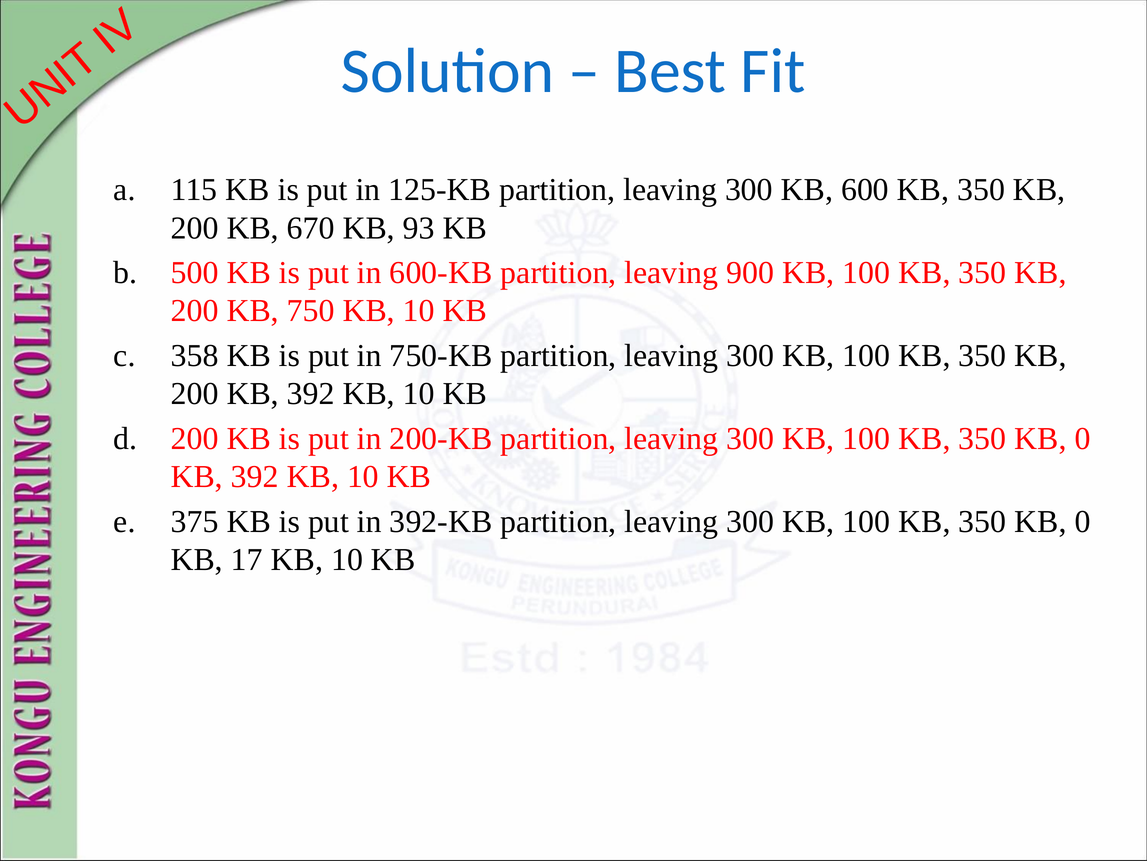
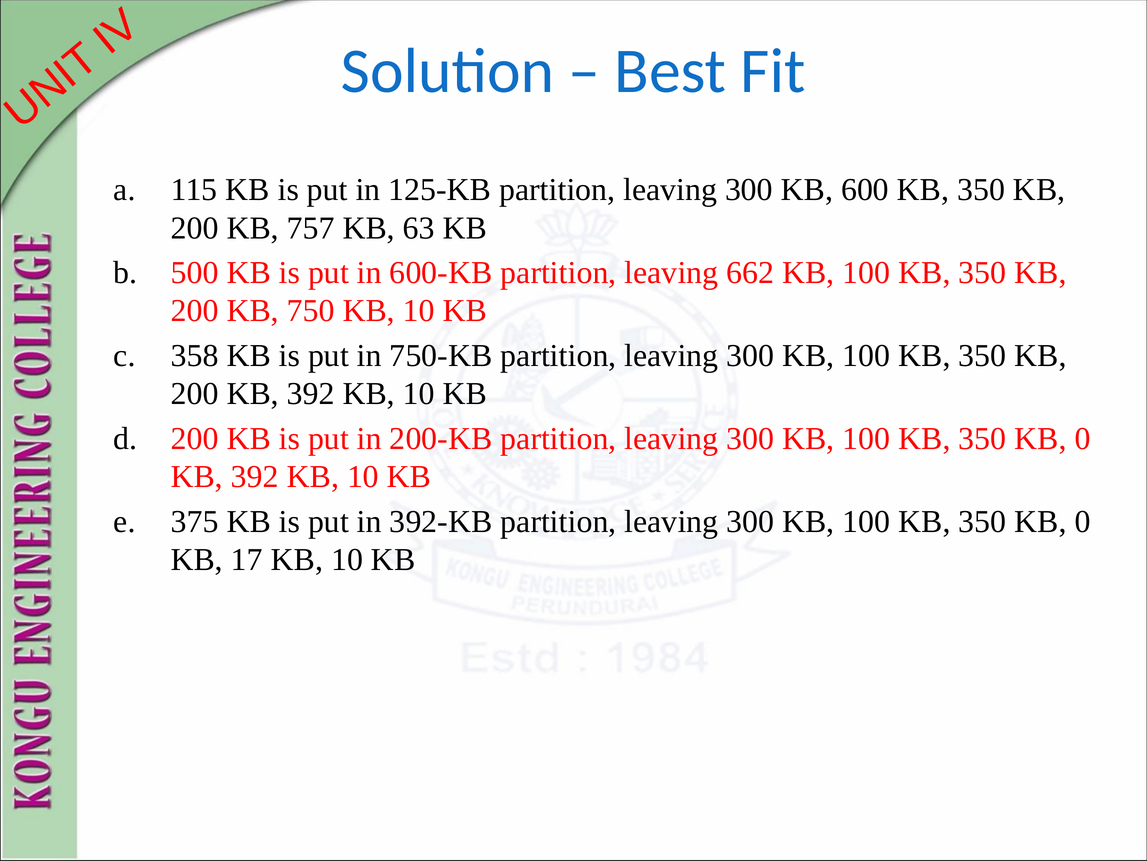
670: 670 -> 757
93: 93 -> 63
900: 900 -> 662
